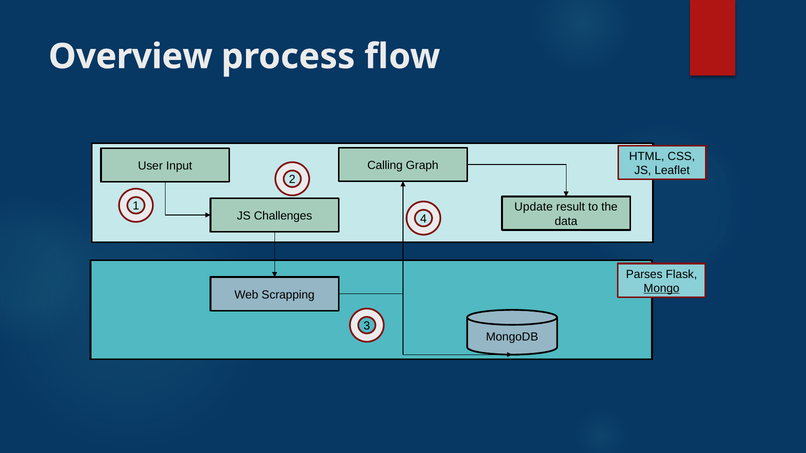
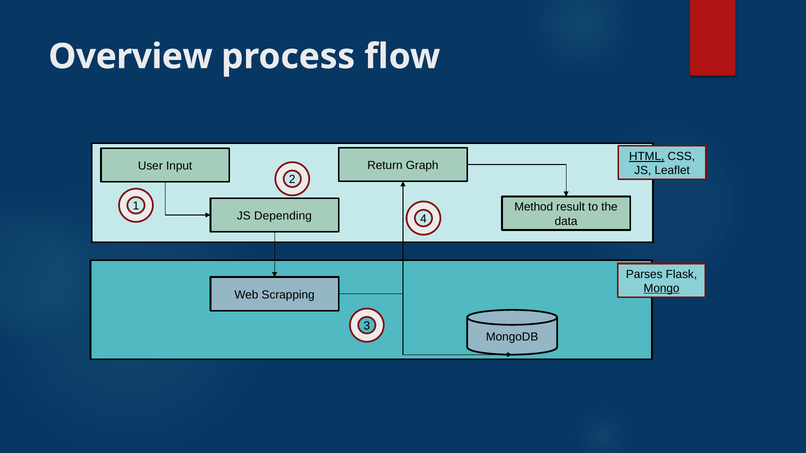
HTML underline: none -> present
Calling: Calling -> Return
Update: Update -> Method
Challenges: Challenges -> Depending
